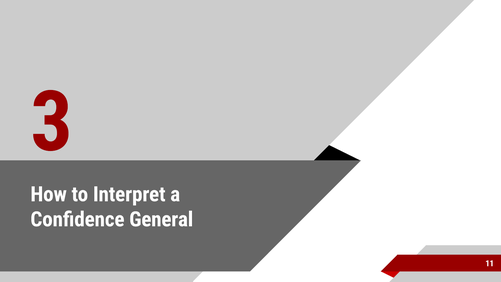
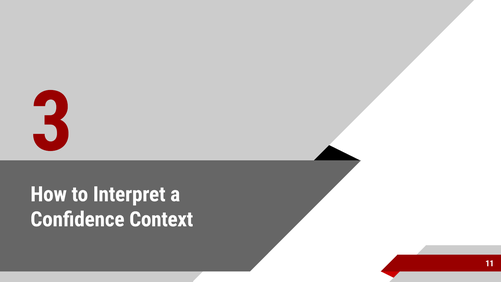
General: General -> Context
